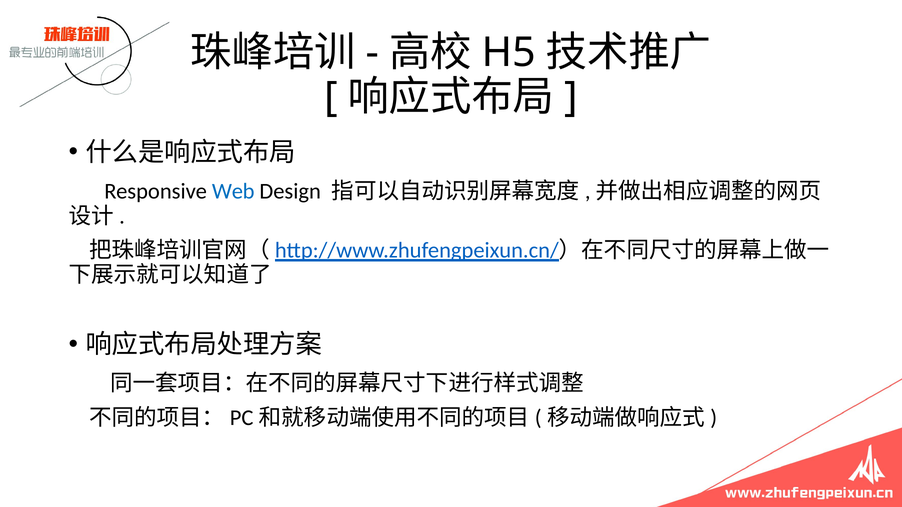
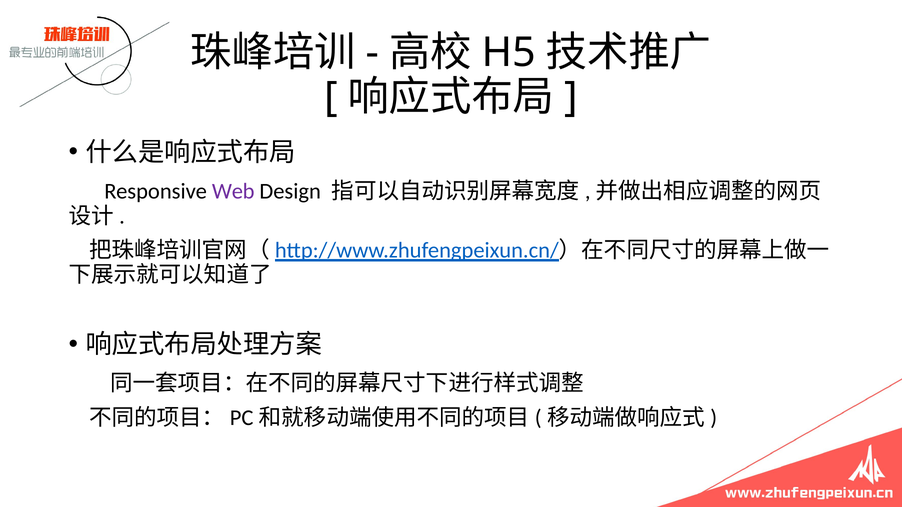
Web colour: blue -> purple
